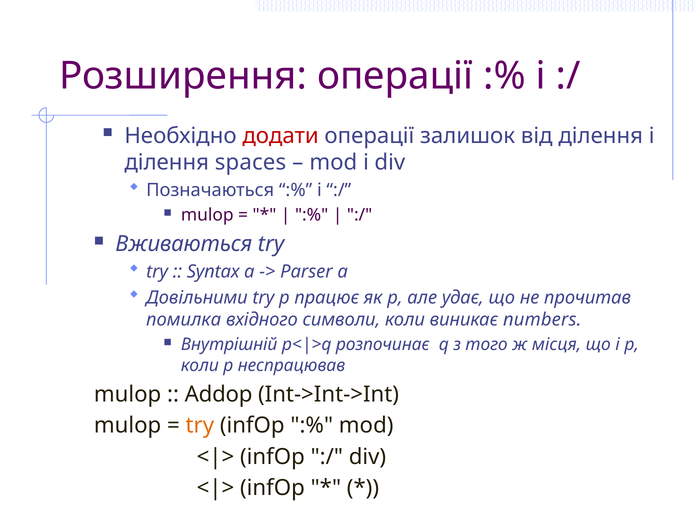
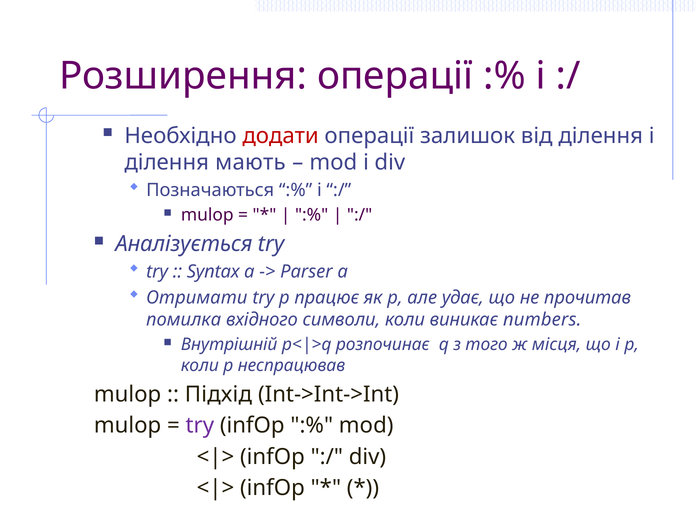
spaces: spaces -> мають
Вживаються: Вживаються -> Аналізується
Довільними: Довільними -> Отримати
Addop: Addop -> Підхід
try at (200, 426) colour: orange -> purple
